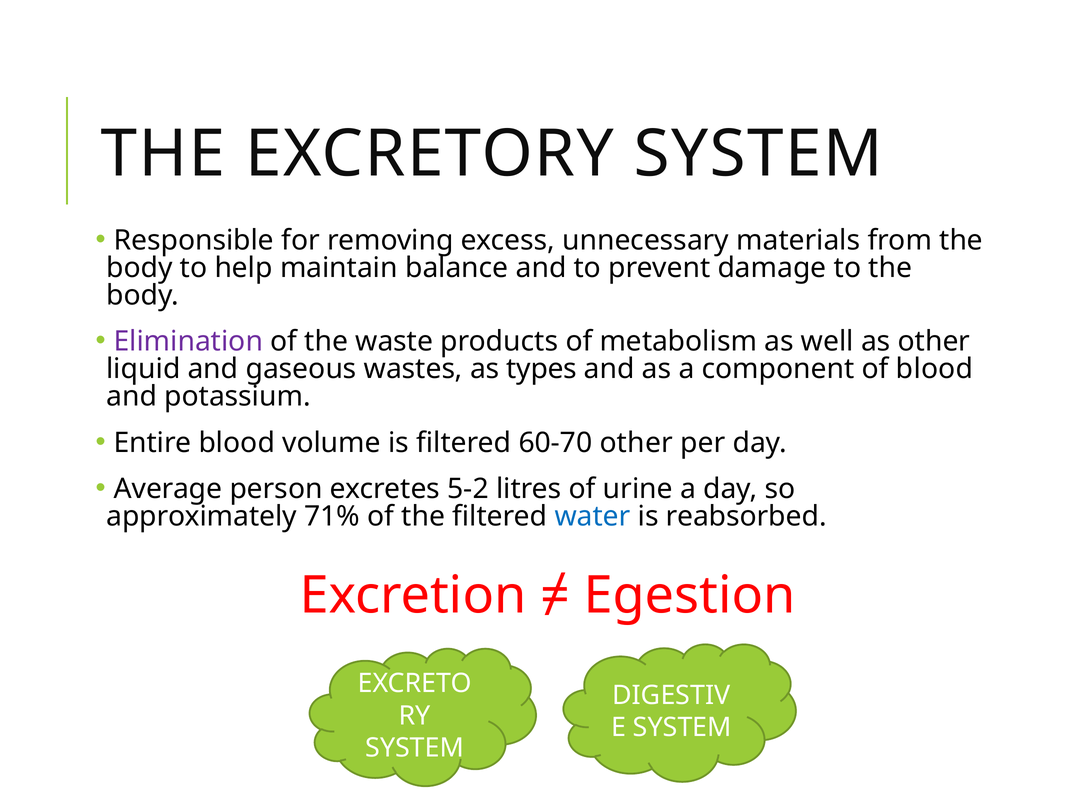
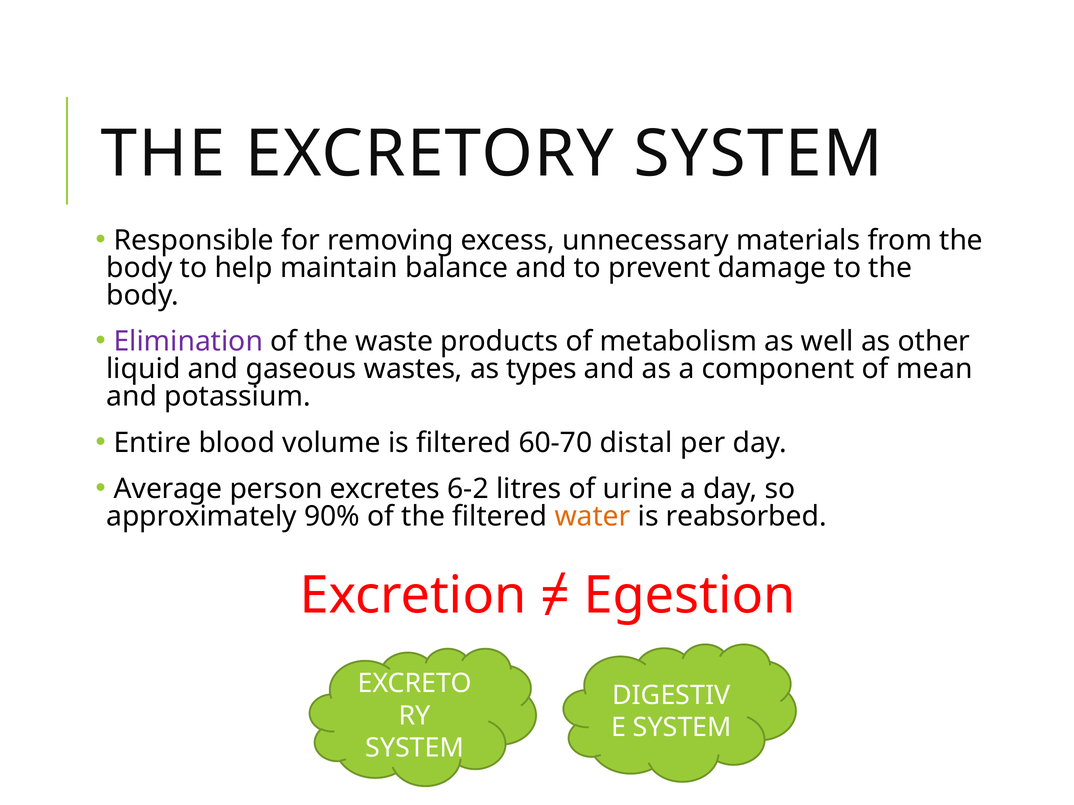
of blood: blood -> mean
60-70 other: other -> distal
5-2: 5-2 -> 6-2
71%: 71% -> 90%
water colour: blue -> orange
